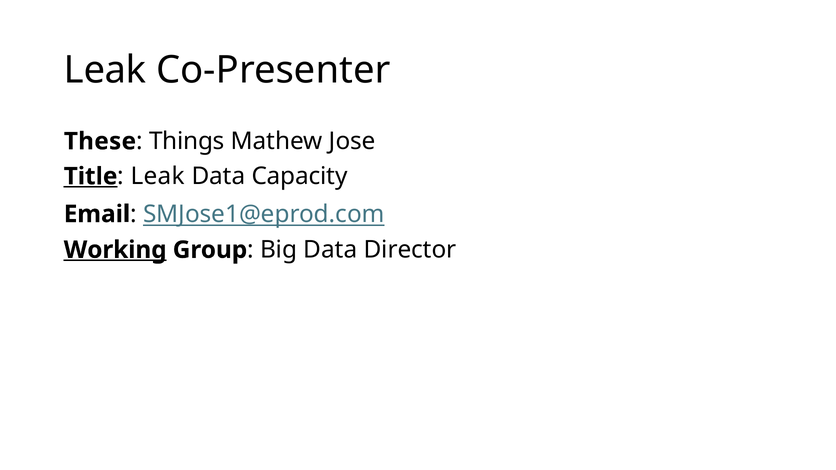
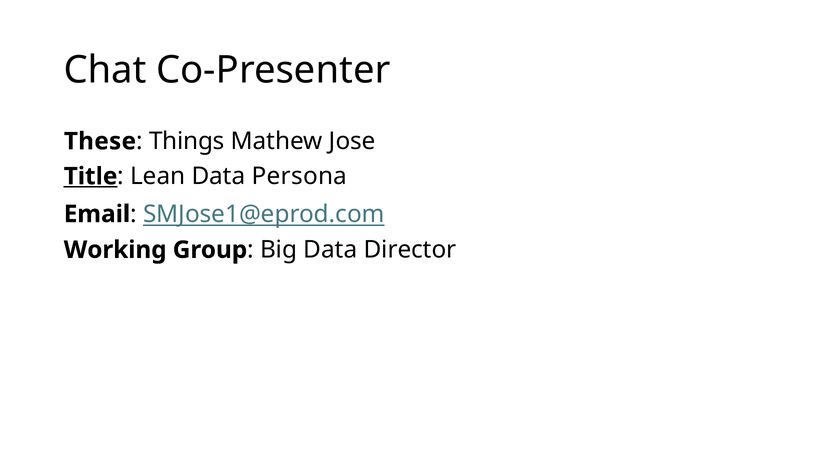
Leak at (105, 70): Leak -> Chat
Leak at (158, 176): Leak -> Lean
Capacity: Capacity -> Persona
Working underline: present -> none
